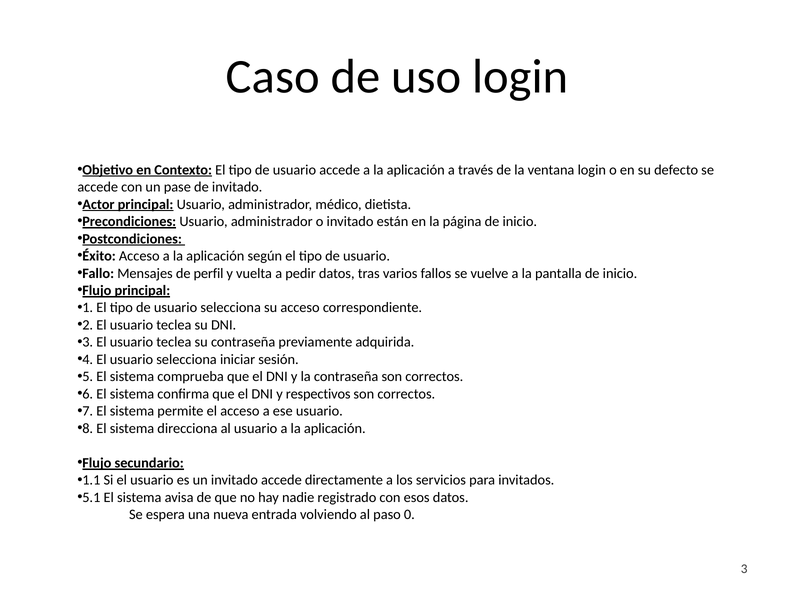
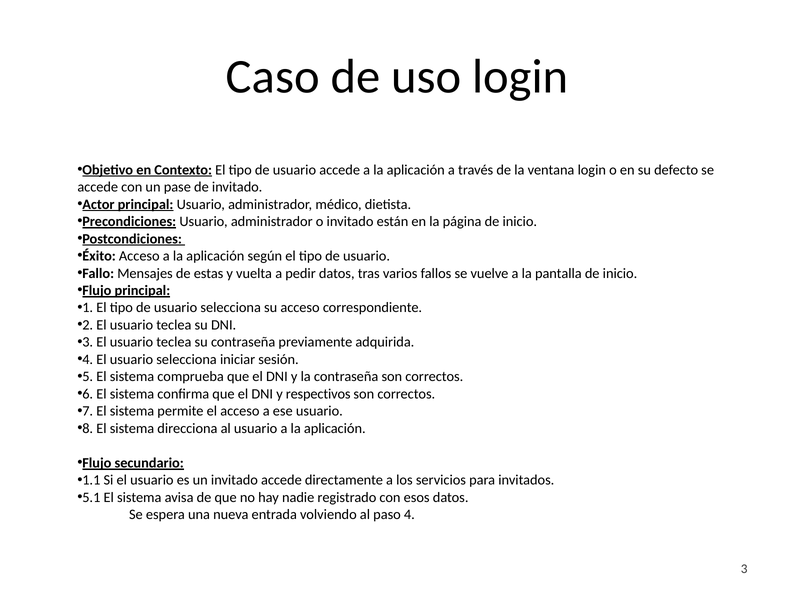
perfil: perfil -> estas
0: 0 -> 4
